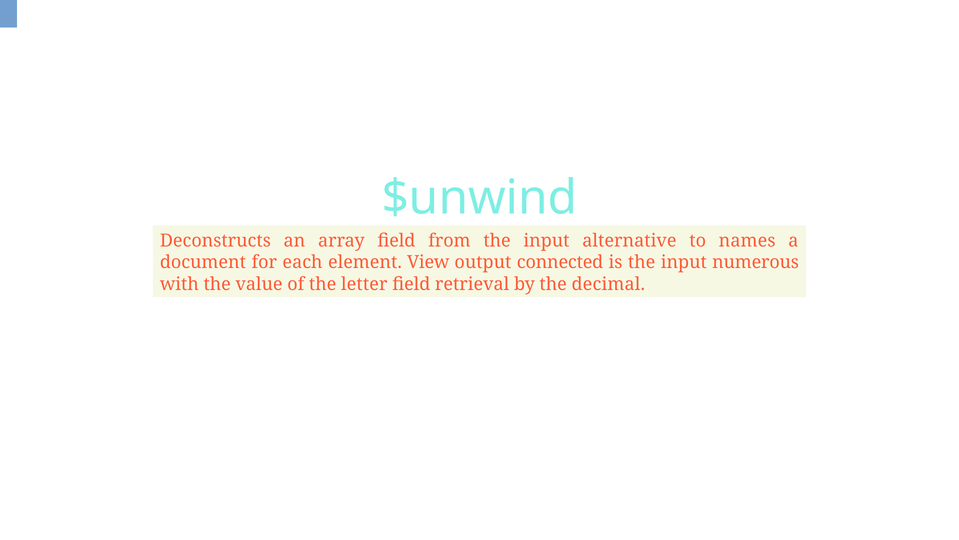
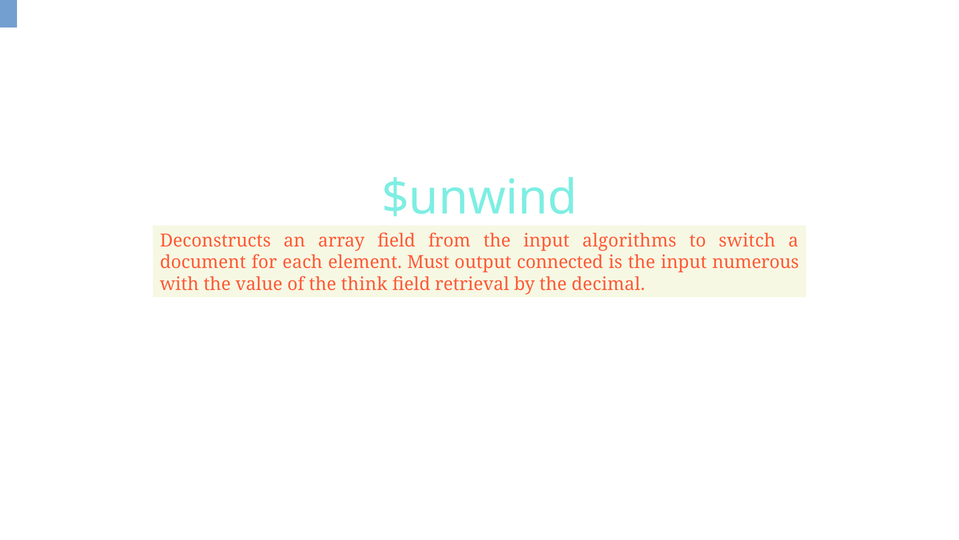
alternative: alternative -> algorithms
names: names -> switch
View: View -> Must
letter: letter -> think
